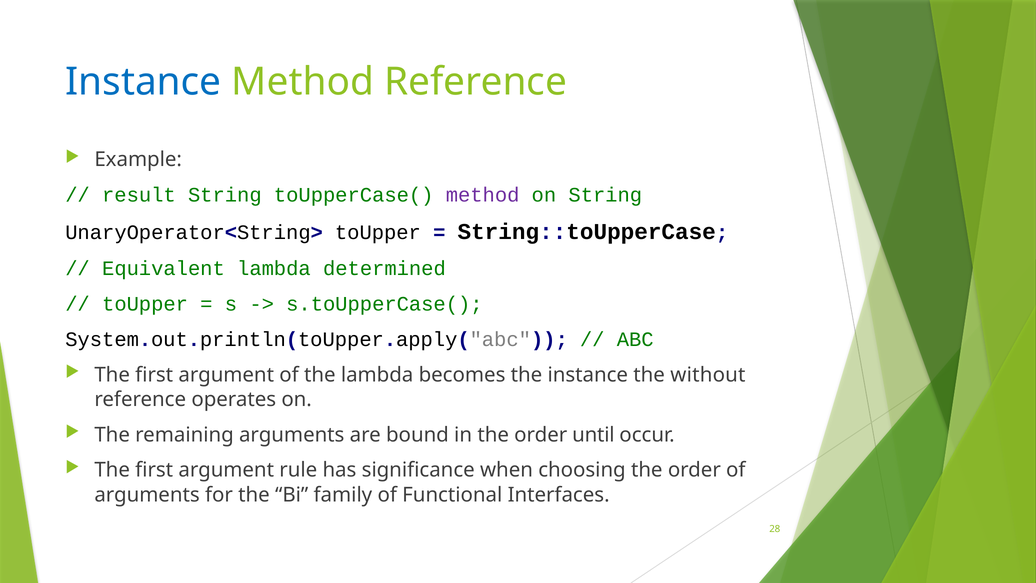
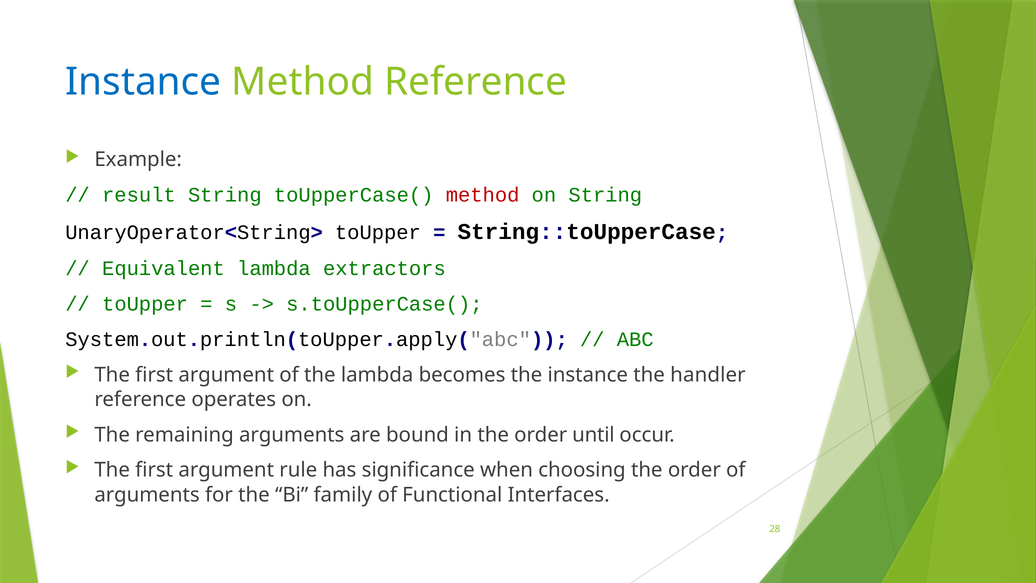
method at (483, 195) colour: purple -> red
determined: determined -> extractors
without: without -> handler
